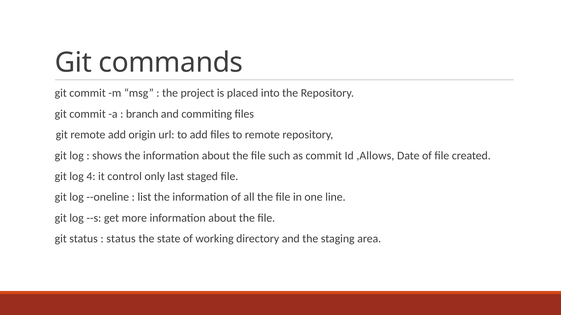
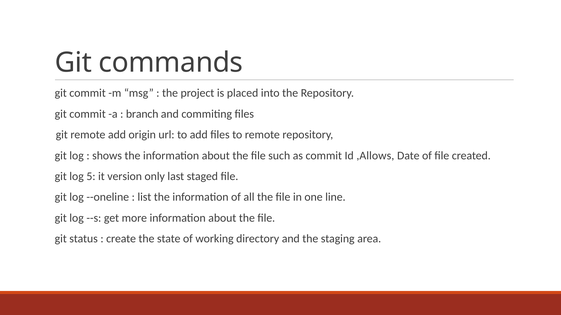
4: 4 -> 5
control: control -> version
status at (121, 239): status -> create
